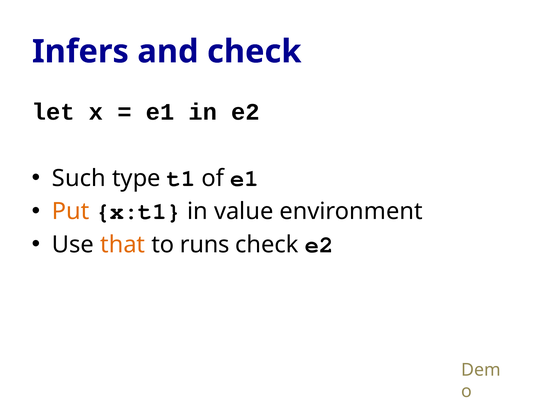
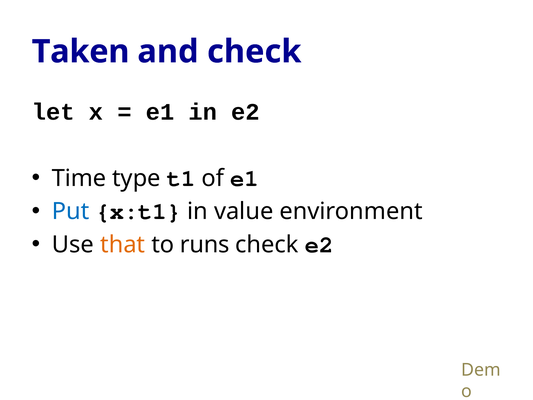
Infers: Infers -> Taken
Such: Such -> Time
Put colour: orange -> blue
